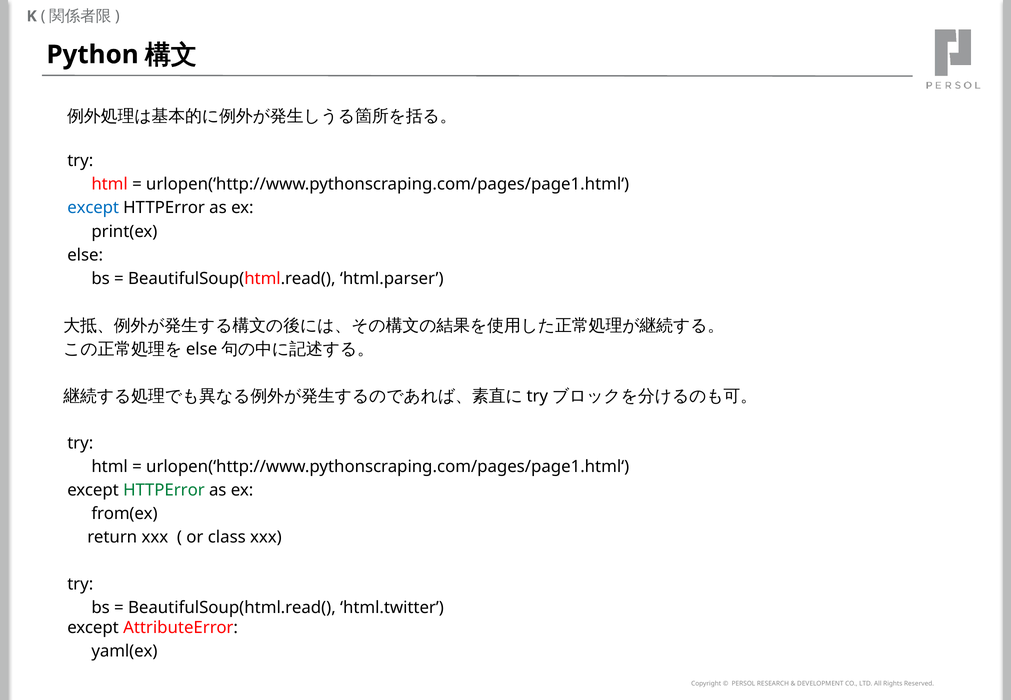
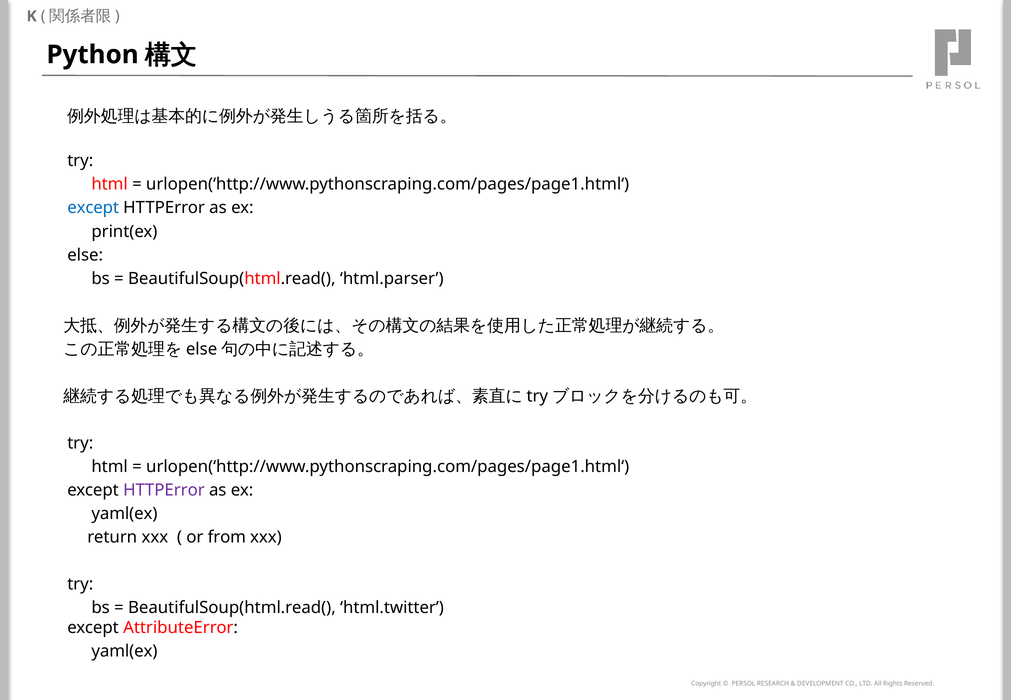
HTTPError at (164, 490) colour: green -> purple
from(ex at (124, 514): from(ex -> yaml(ex
class: class -> from
